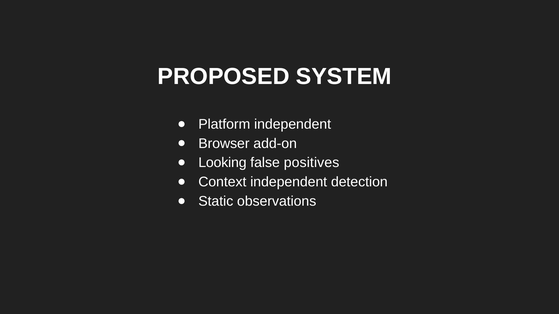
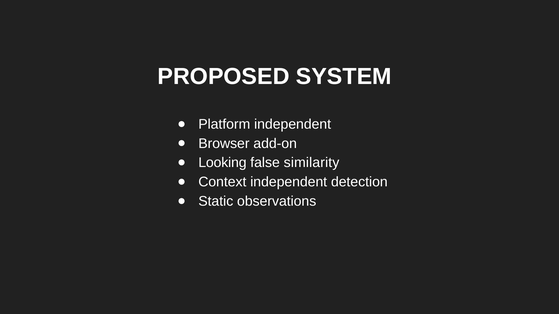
positives: positives -> similarity
